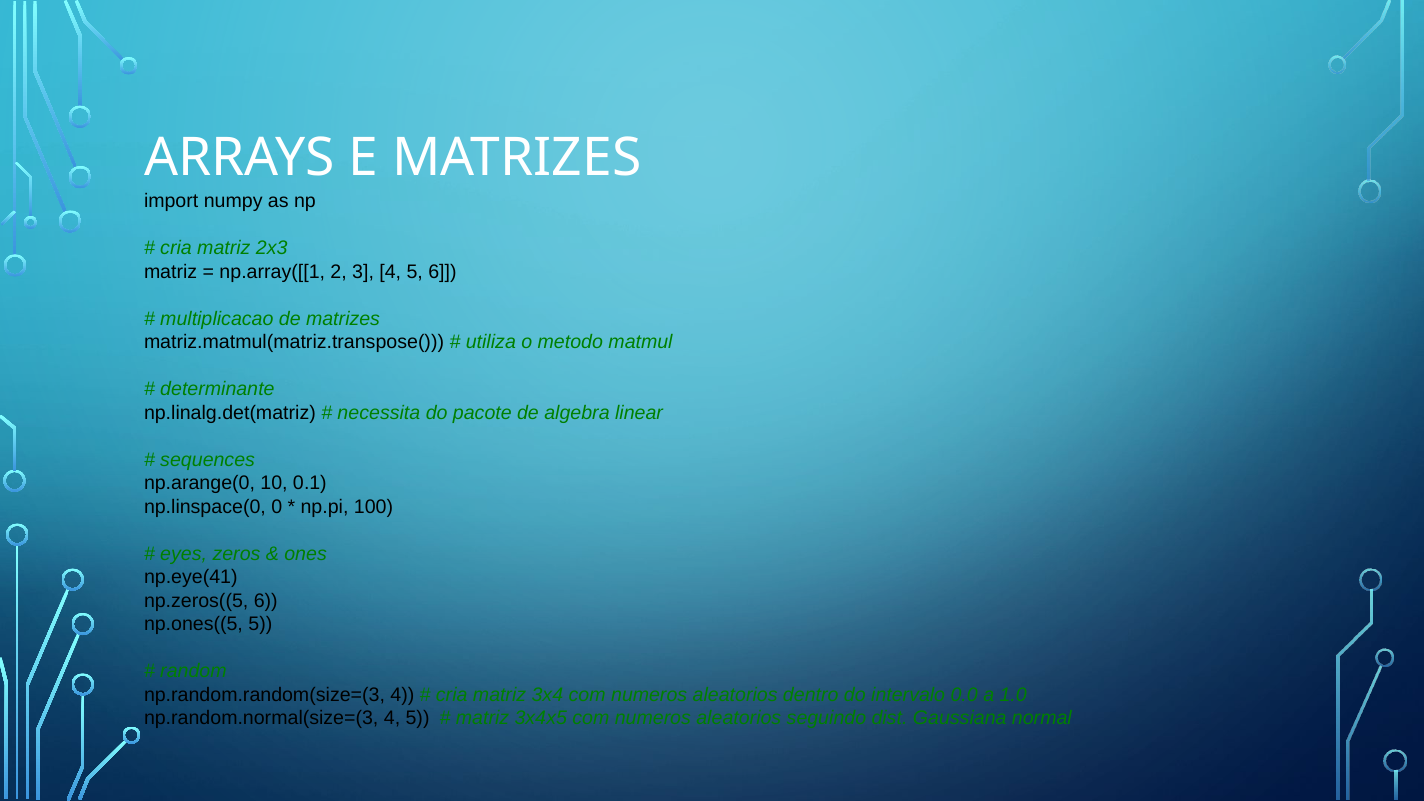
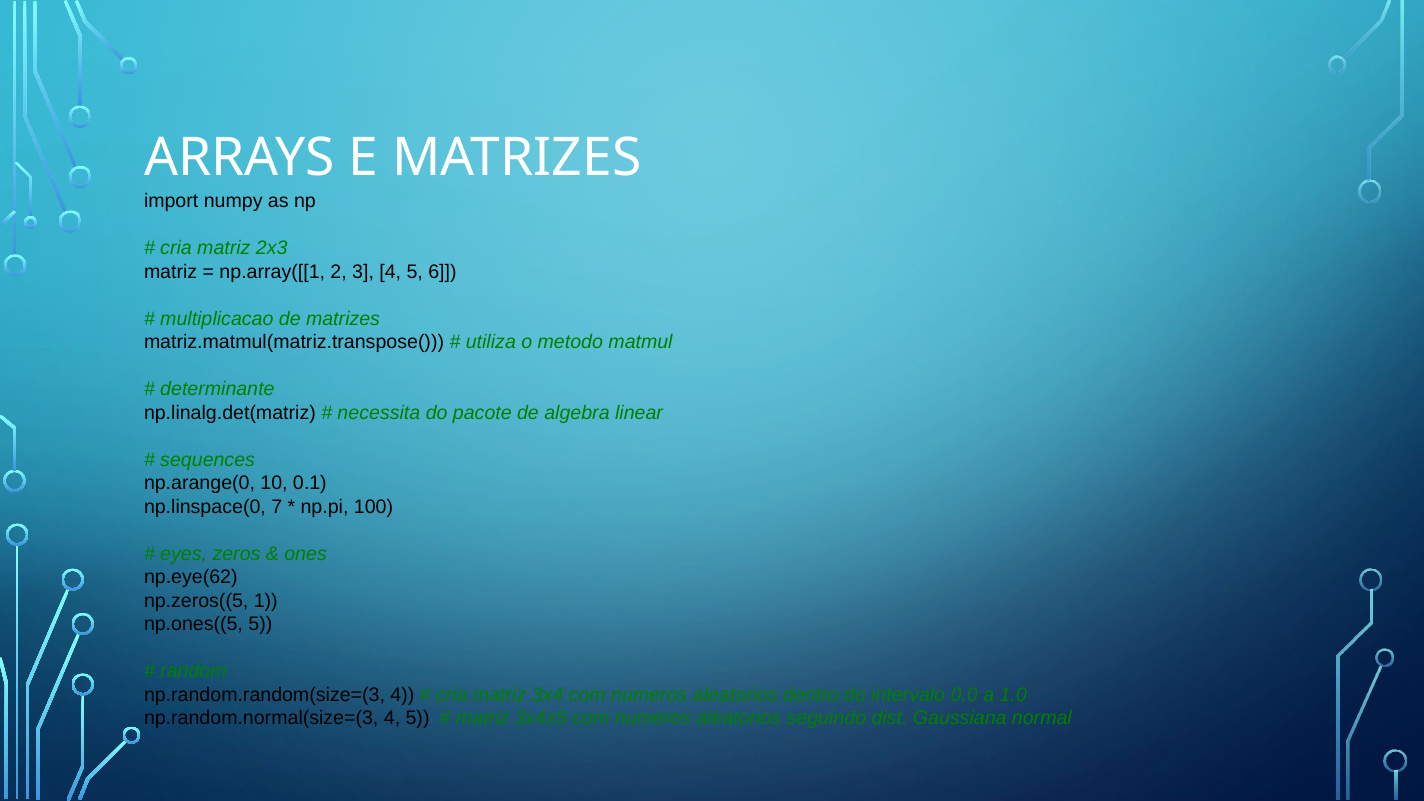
0: 0 -> 7
np.eye(41: np.eye(41 -> np.eye(62
np.zeros((5 6: 6 -> 1
